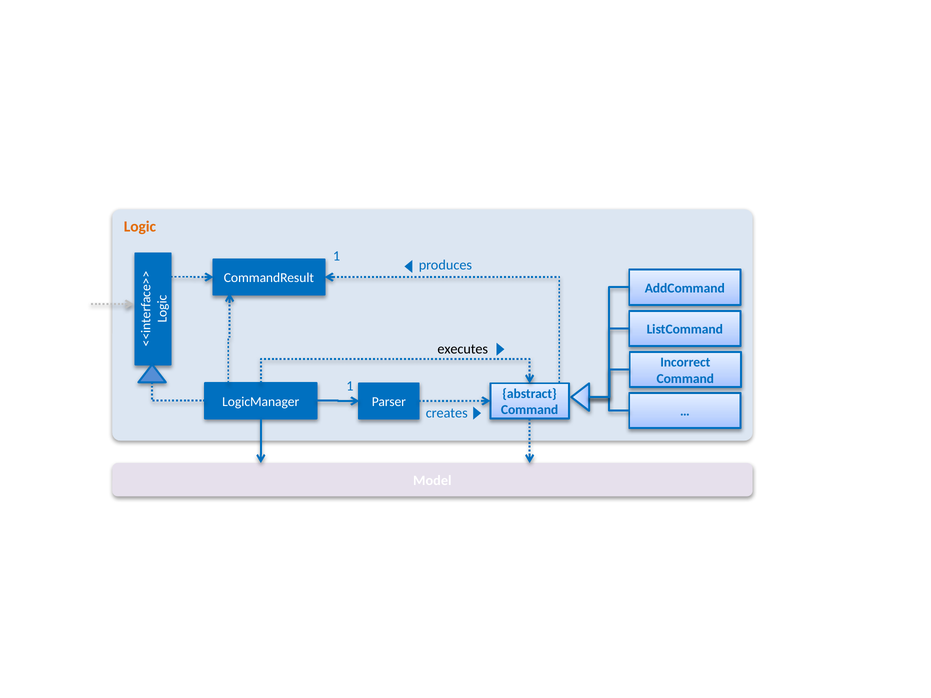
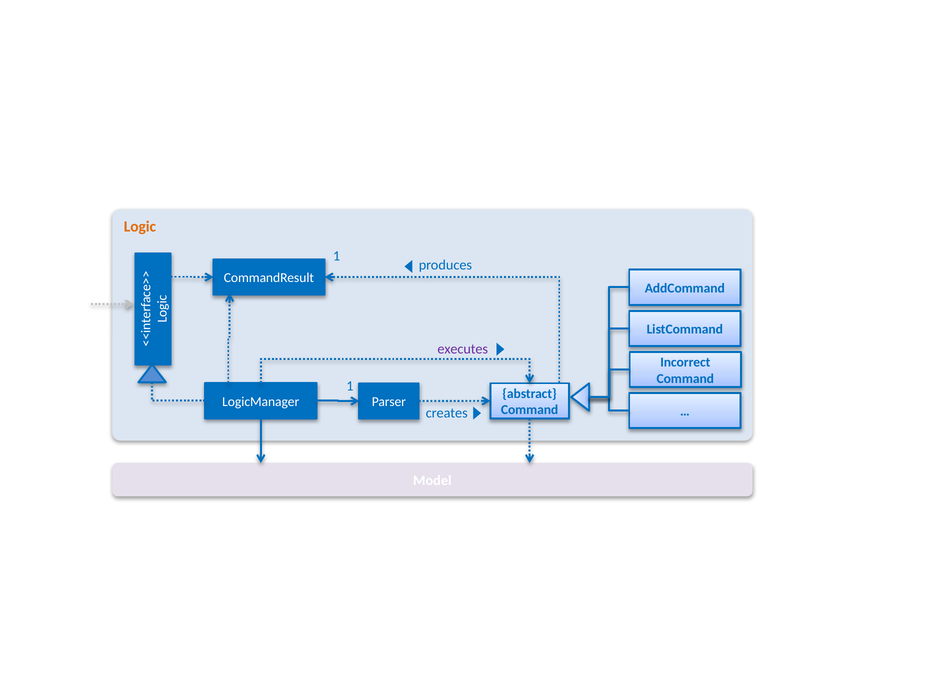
executes colour: black -> purple
